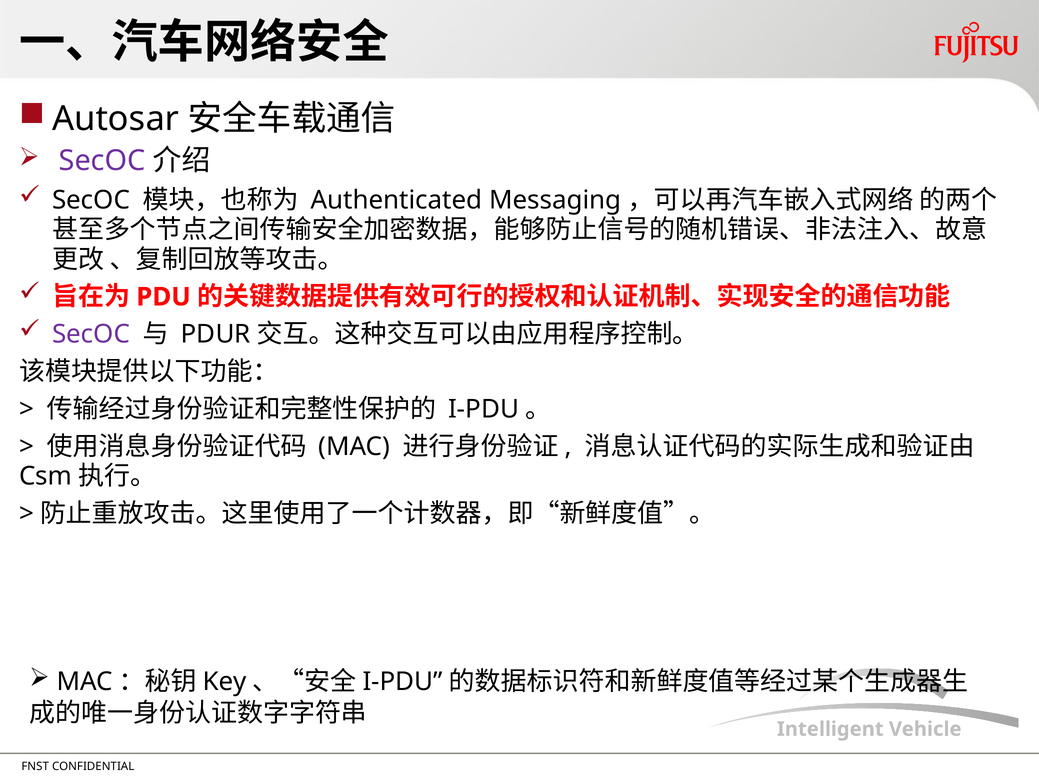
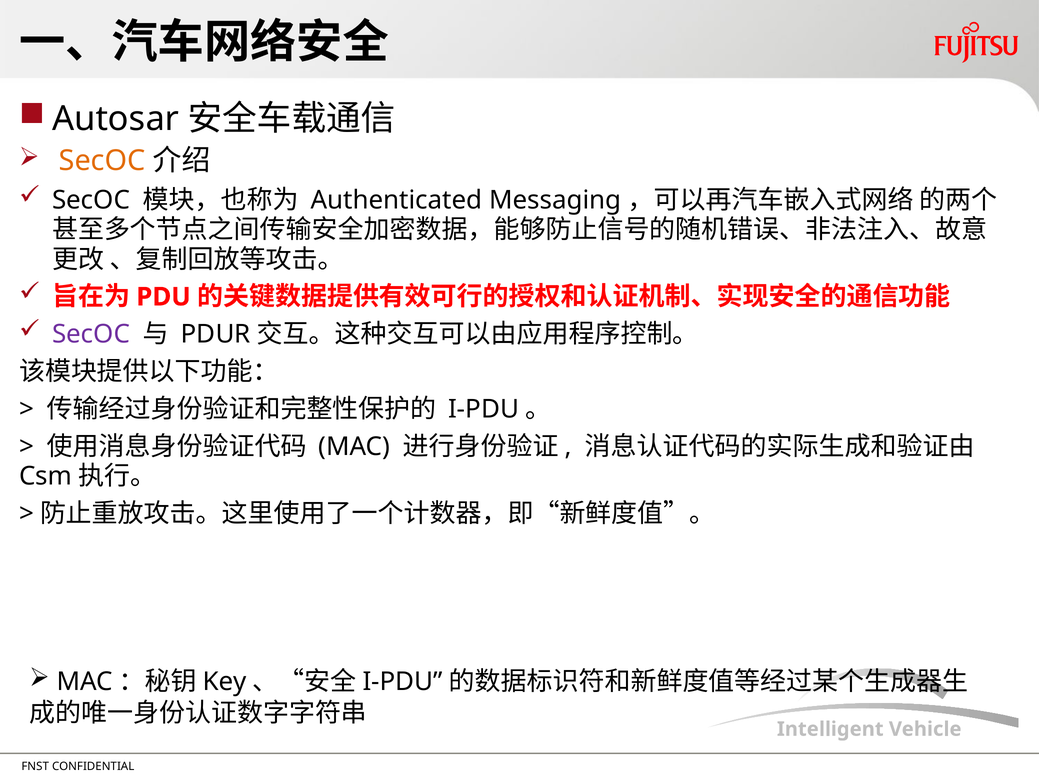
SecOC at (102, 161) colour: purple -> orange
